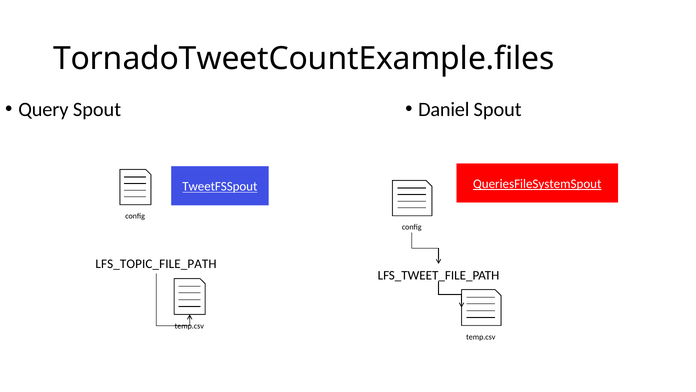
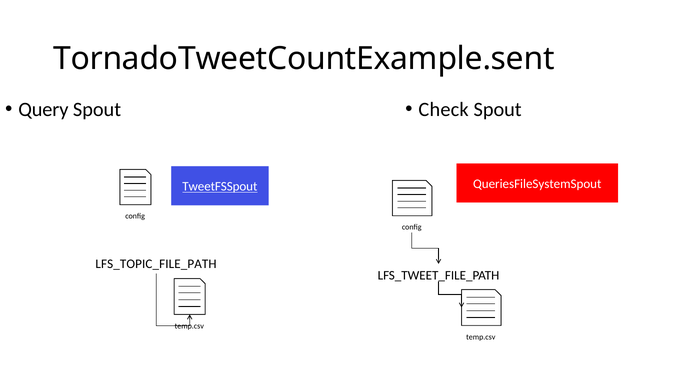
TornadoTweetCountExample.files: TornadoTweetCountExample.files -> TornadoTweetCountExample.sent
Daniel: Daniel -> Check
QueriesFileSystemSpout underline: present -> none
